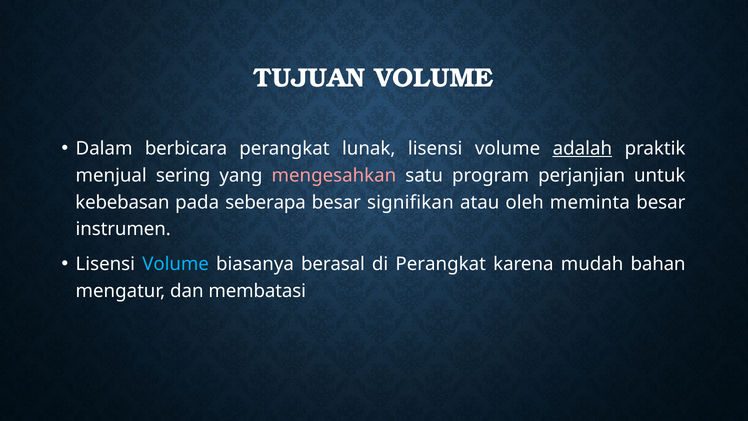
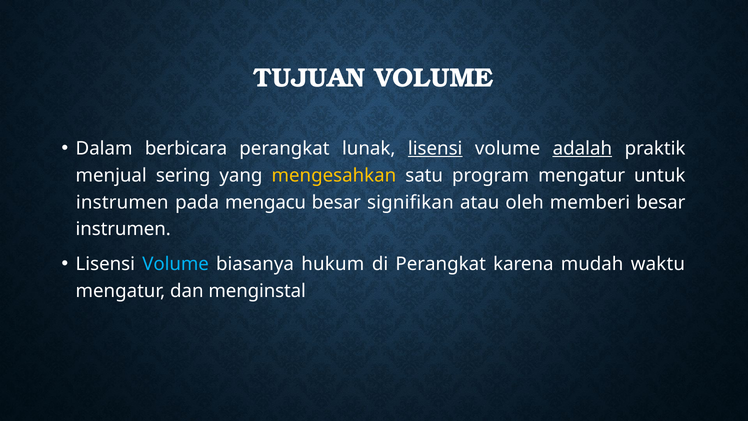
lisensi at (435, 148) underline: none -> present
mengesahkan colour: pink -> yellow
program perjanjian: perjanjian -> mengatur
kebebasan at (122, 202): kebebasan -> instrumen
seberapa: seberapa -> mengacu
meminta: meminta -> memberi
berasal: berasal -> hukum
bahan: bahan -> waktu
membatasi: membatasi -> menginstal
